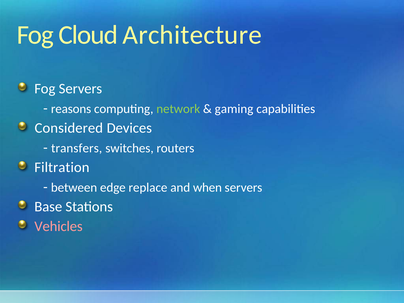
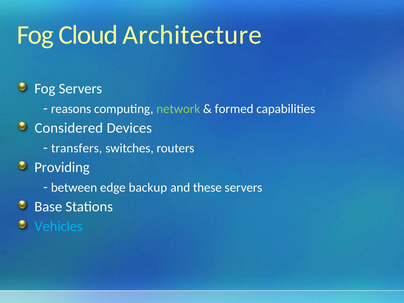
gaming: gaming -> formed
Filtration: Filtration -> Providing
replace: replace -> backup
when: when -> these
Vehicles colour: pink -> light blue
